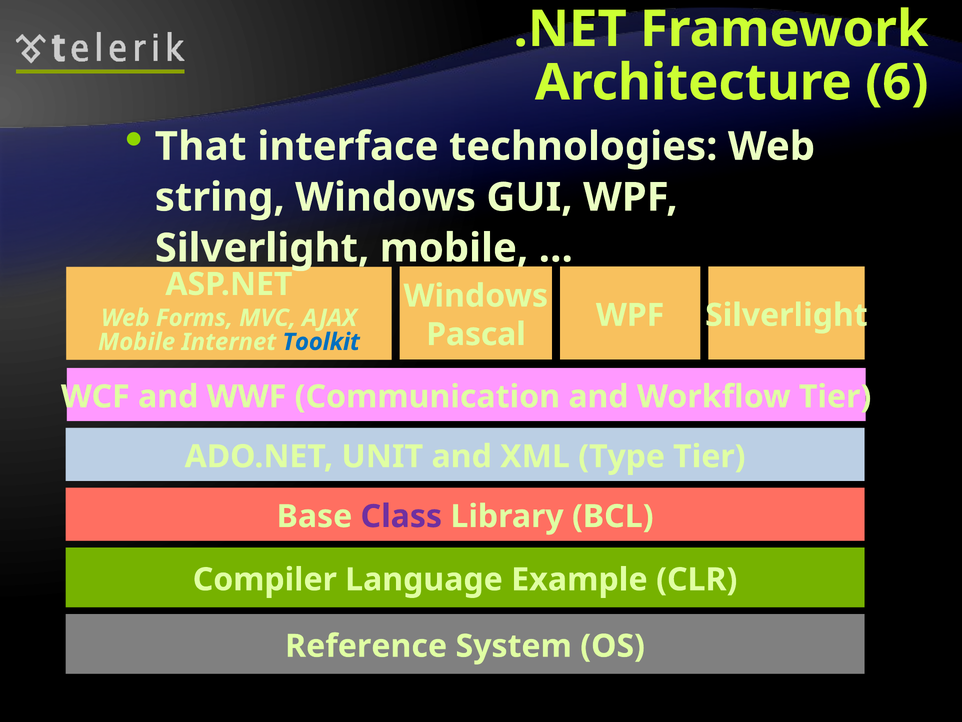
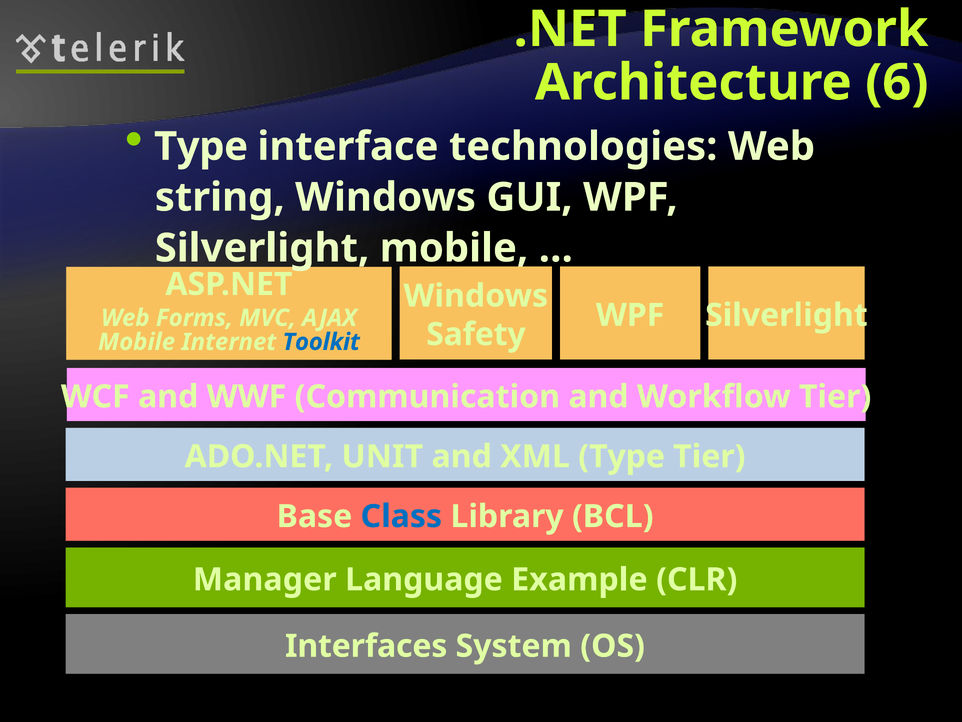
That at (201, 146): That -> Type
Pascal: Pascal -> Safety
Class colour: purple -> blue
Compiler: Compiler -> Manager
Reference: Reference -> Interfaces
